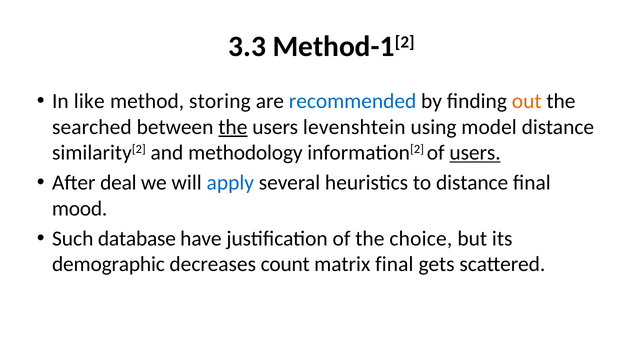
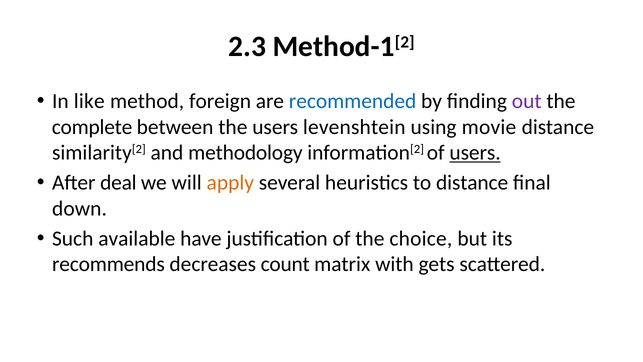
3.3: 3.3 -> 2.3
storing: storing -> foreign
out colour: orange -> purple
searched: searched -> complete
the at (233, 127) underline: present -> none
model: model -> movie
apply colour: blue -> orange
mood: mood -> down
database: database -> available
demographic: demographic -> recommends
matrix final: final -> with
